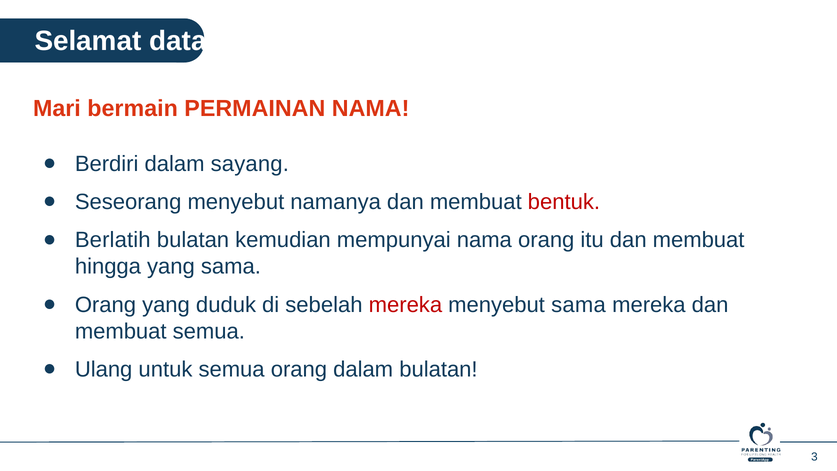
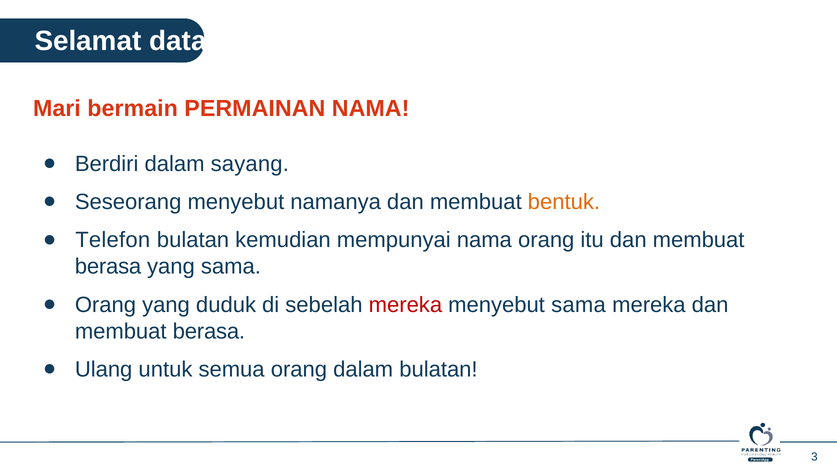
bentuk colour: red -> orange
Berlatih: Berlatih -> Telefon
hingga at (108, 266): hingga -> berasa
semua at (209, 331): semua -> berasa
